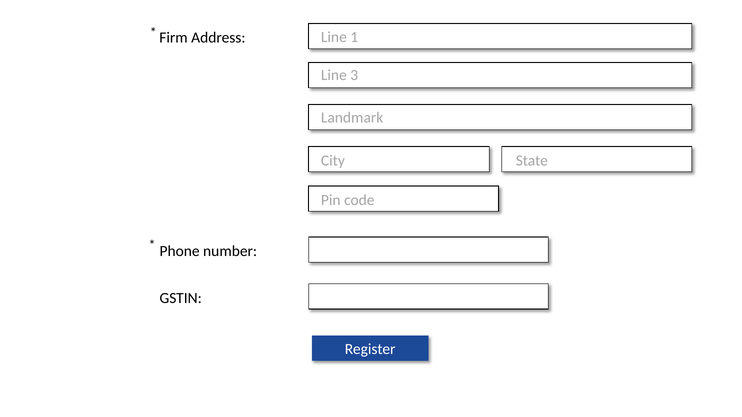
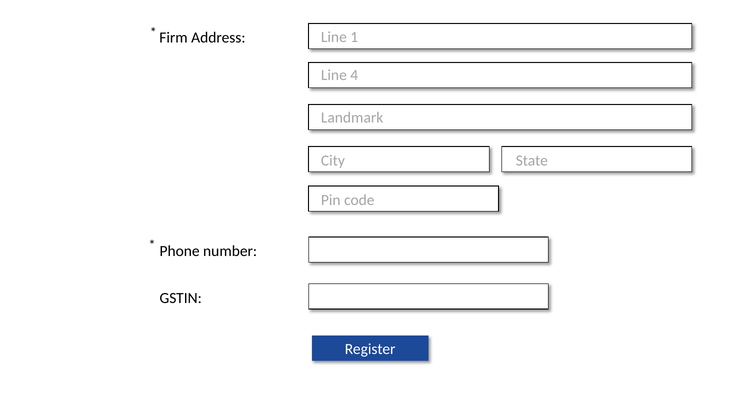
3: 3 -> 4
